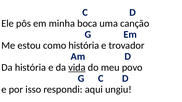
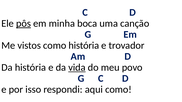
pôs underline: none -> present
estou: estou -> vistos
aqui ungiu: ungiu -> como
